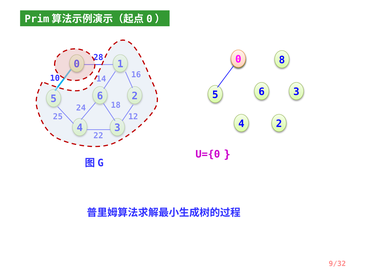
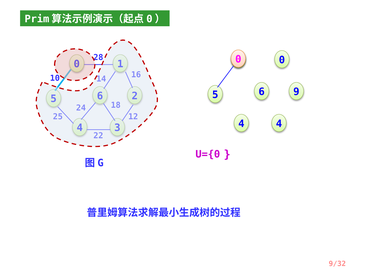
8 at (282, 60): 8 -> 0
6 3: 3 -> 9
4 2: 2 -> 4
